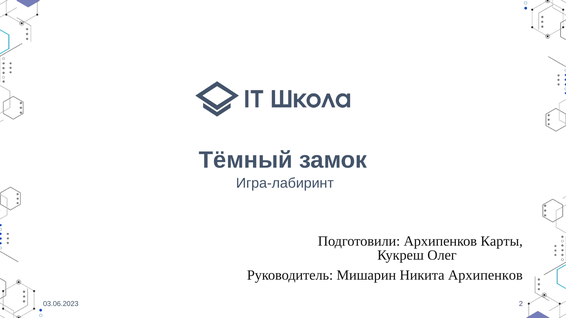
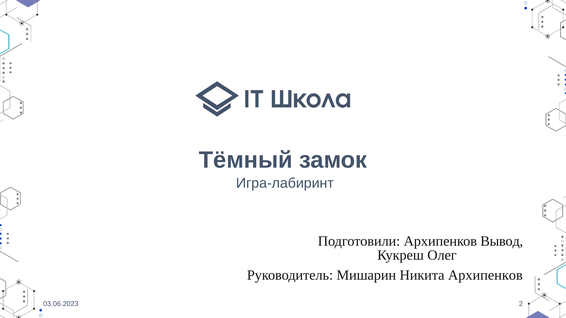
Карты: Карты -> Вывод
